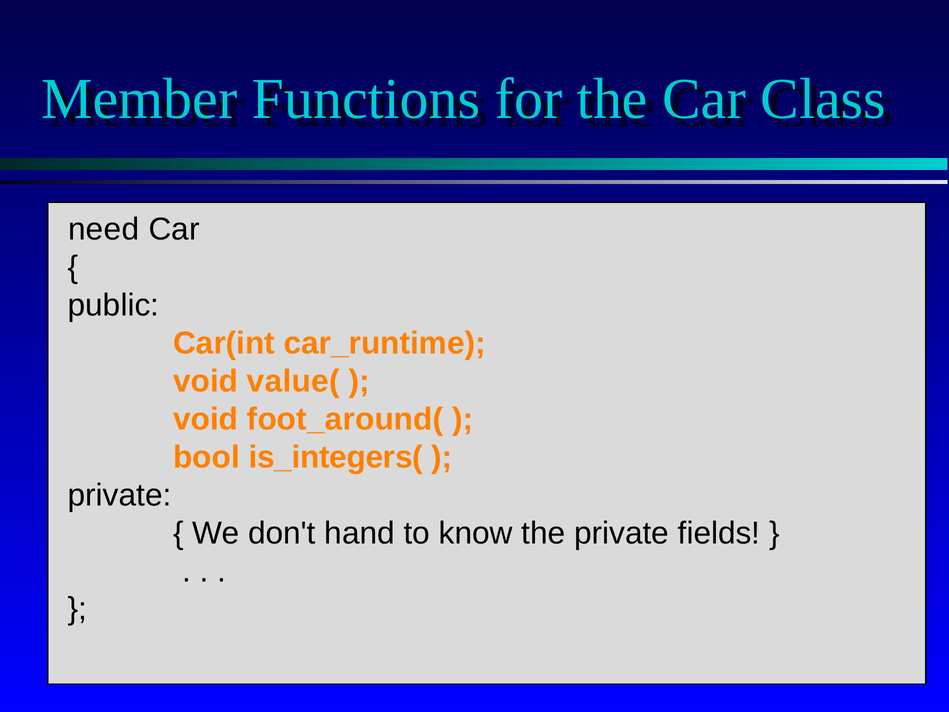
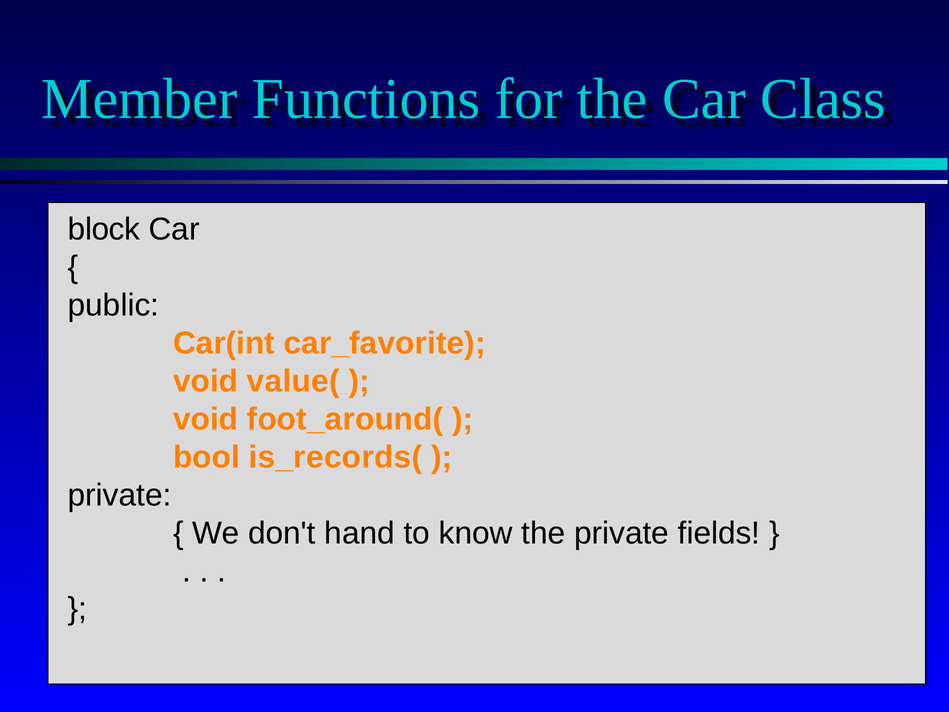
need: need -> block
car_runtime: car_runtime -> car_favorite
is_integers(: is_integers( -> is_records(
